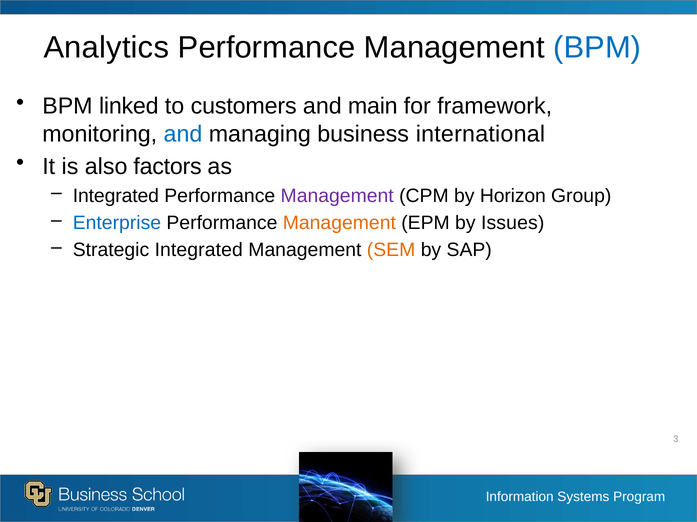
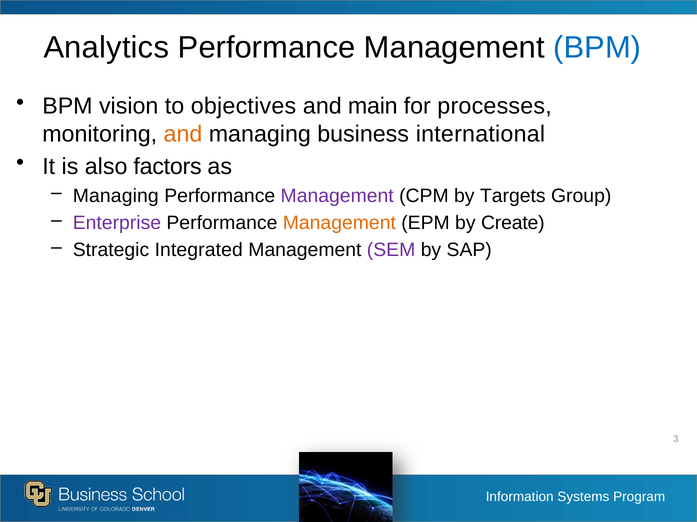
linked: linked -> vision
customers: customers -> objectives
framework: framework -> processes
and at (183, 134) colour: blue -> orange
Integrated at (116, 196): Integrated -> Managing
Horizon: Horizon -> Targets
Enterprise colour: blue -> purple
Issues: Issues -> Create
SEM colour: orange -> purple
